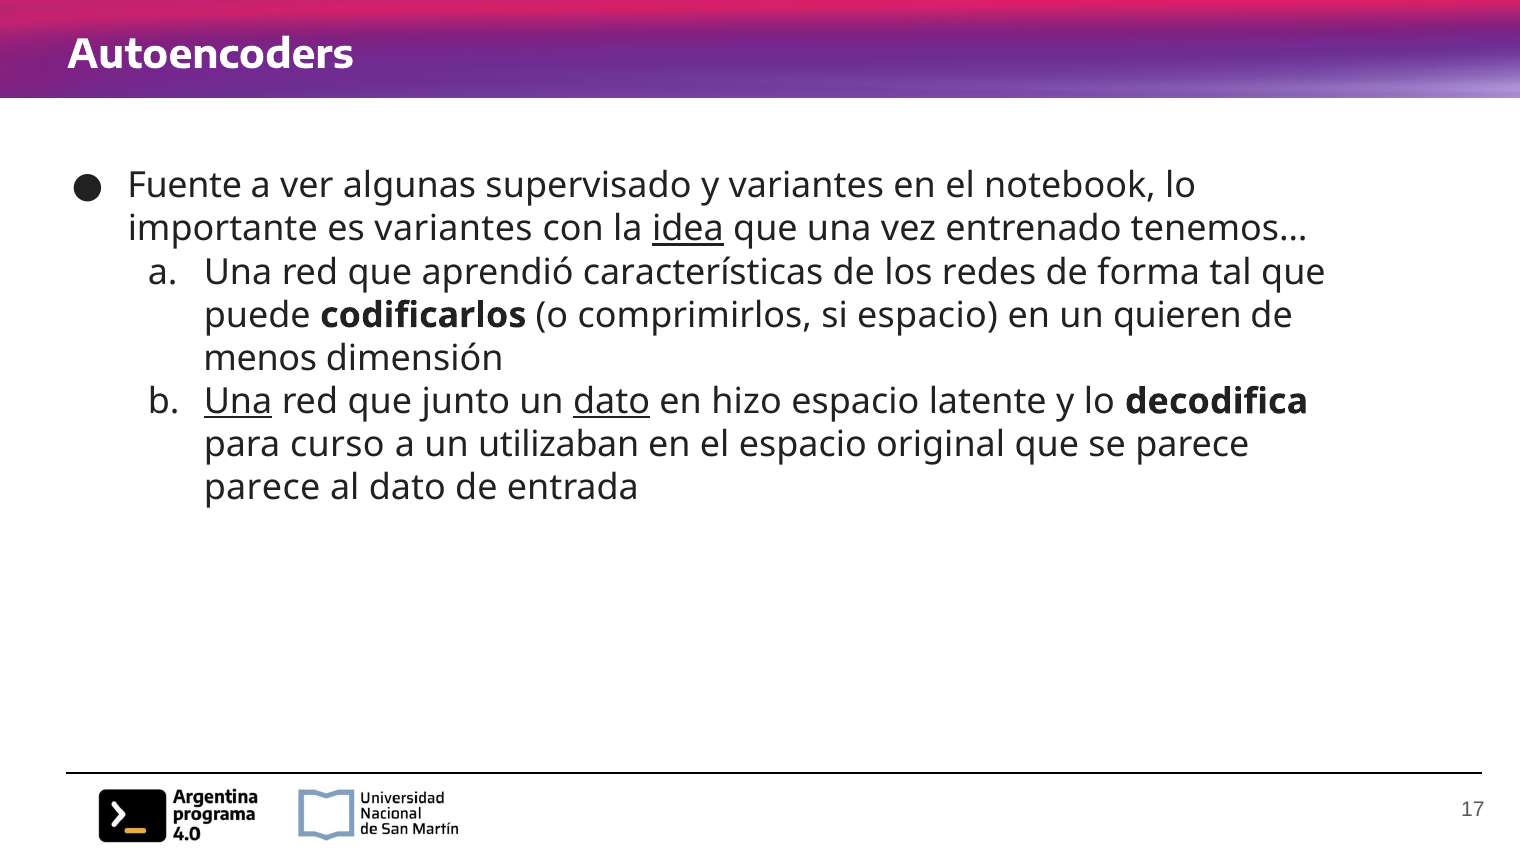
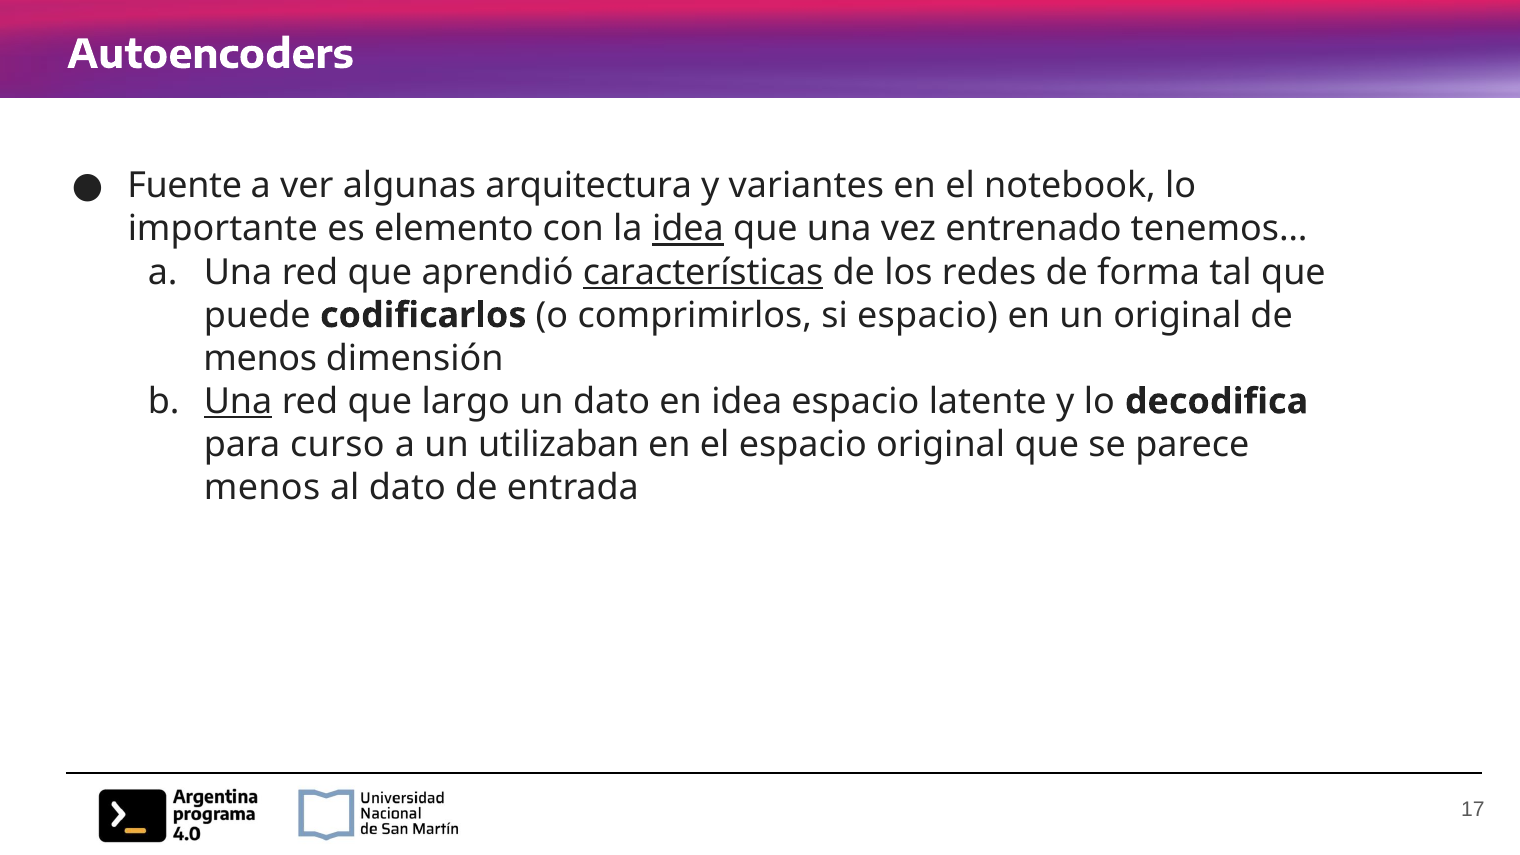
supervisado: supervisado -> arquitectura
es variantes: variantes -> elemento
características underline: none -> present
un quieren: quieren -> original
junto: junto -> largo
dato at (612, 401) underline: present -> none
en hizo: hizo -> idea
parece at (262, 488): parece -> menos
